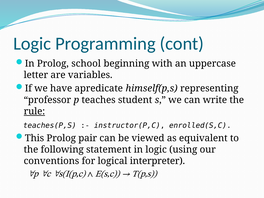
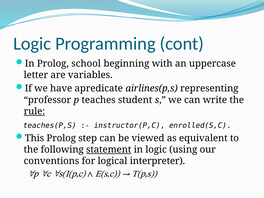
himself(p,s: himself(p,s -> airlines(p,s
pair: pair -> step
statement underline: none -> present
